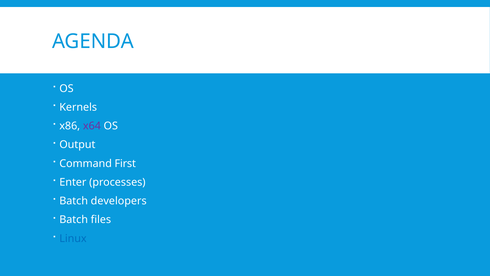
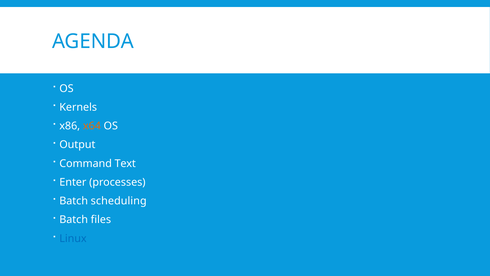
x64 colour: purple -> orange
First: First -> Text
developers: developers -> scheduling
